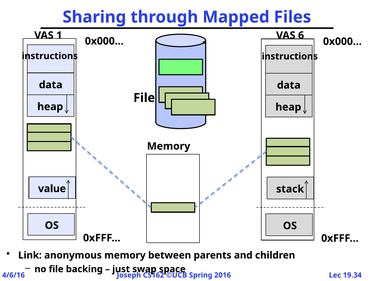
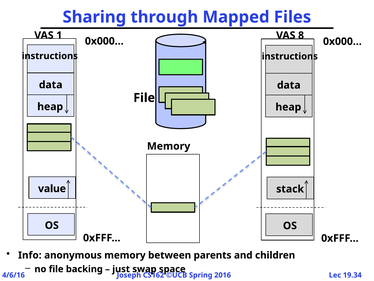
6: 6 -> 8
Link: Link -> Info
